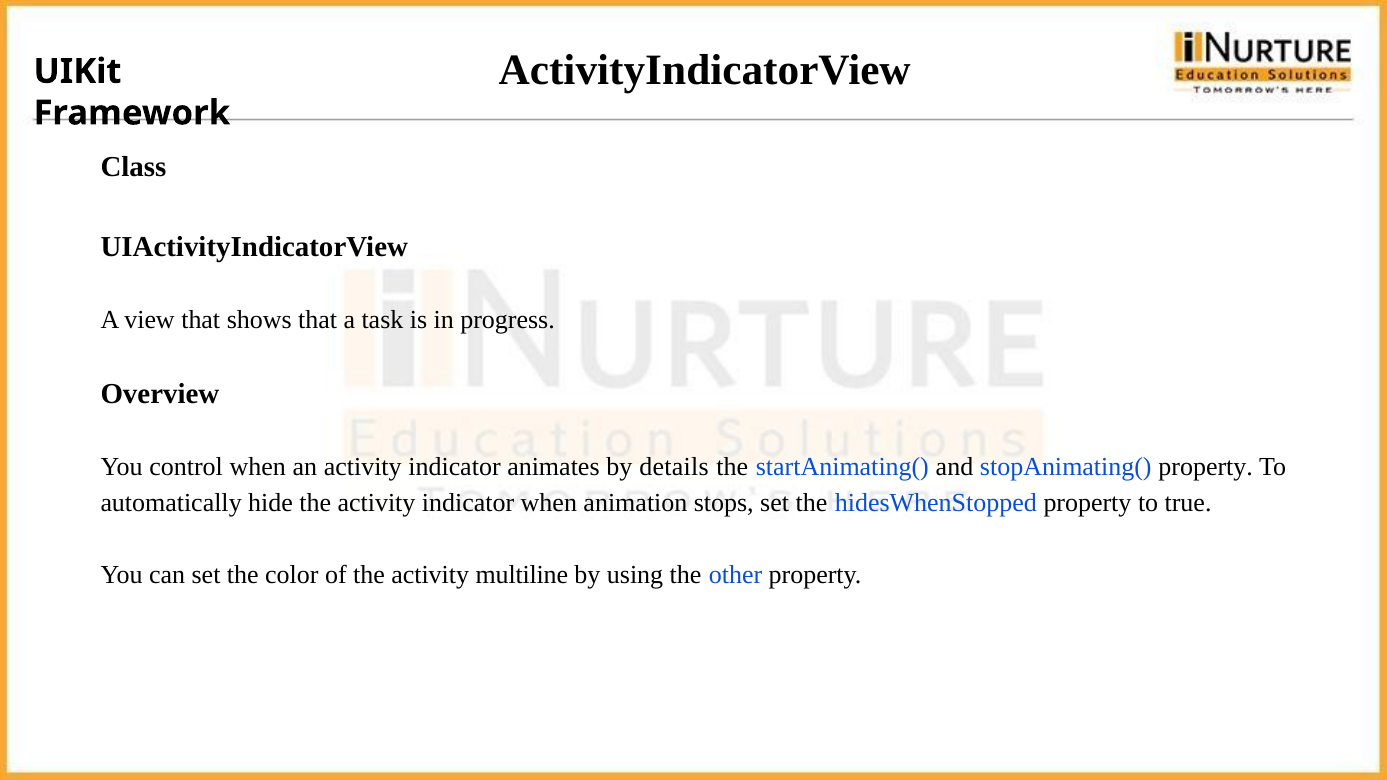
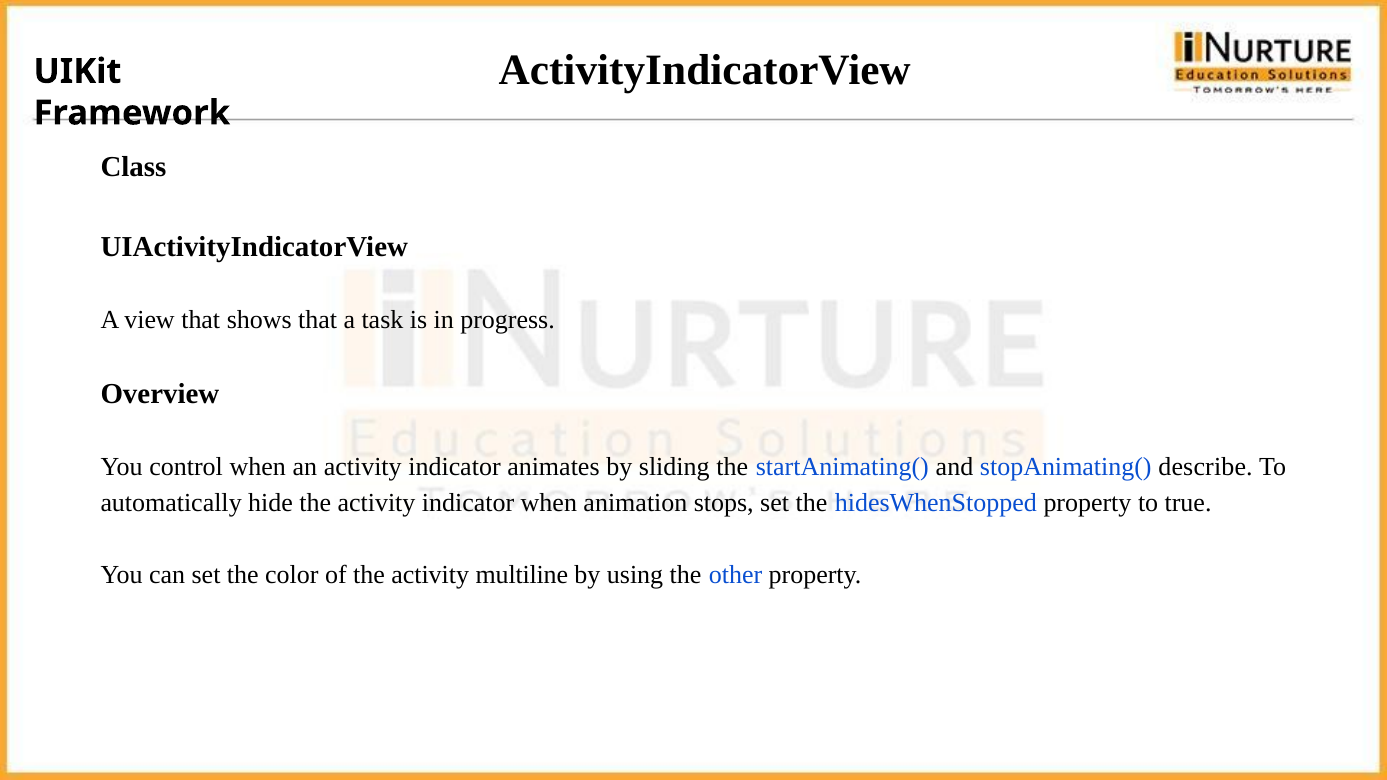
details: details -> sliding
stopAnimating( property: property -> describe
